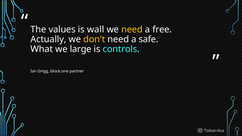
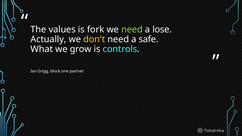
wall: wall -> fork
need at (132, 30) colour: yellow -> light green
free: free -> lose
large: large -> grow
